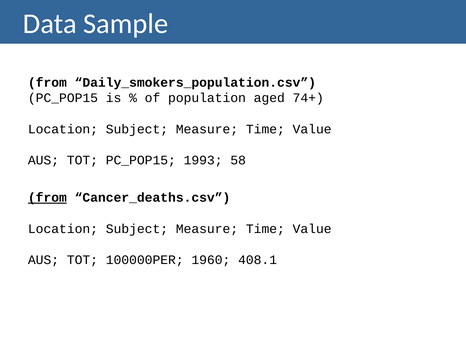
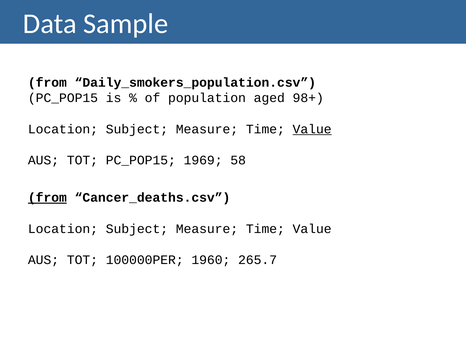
74+: 74+ -> 98+
Value at (312, 129) underline: none -> present
1993: 1993 -> 1969
408.1: 408.1 -> 265.7
